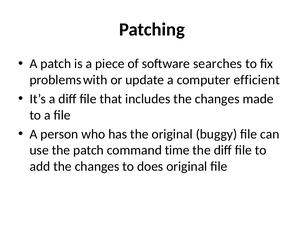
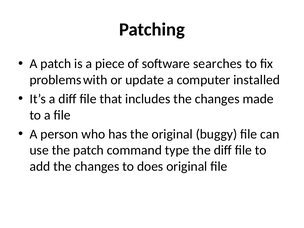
efficient: efficient -> installed
time: time -> type
